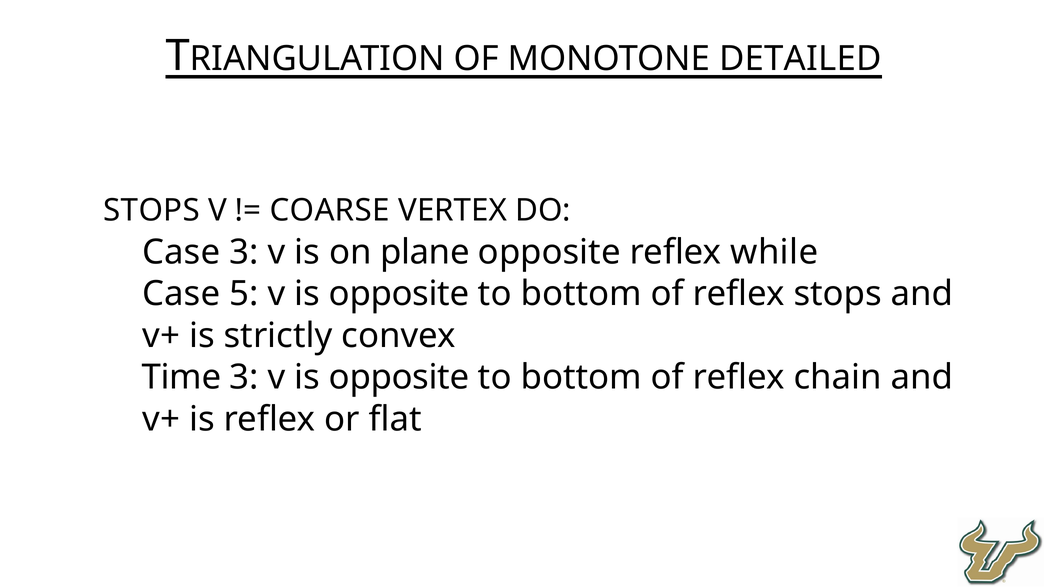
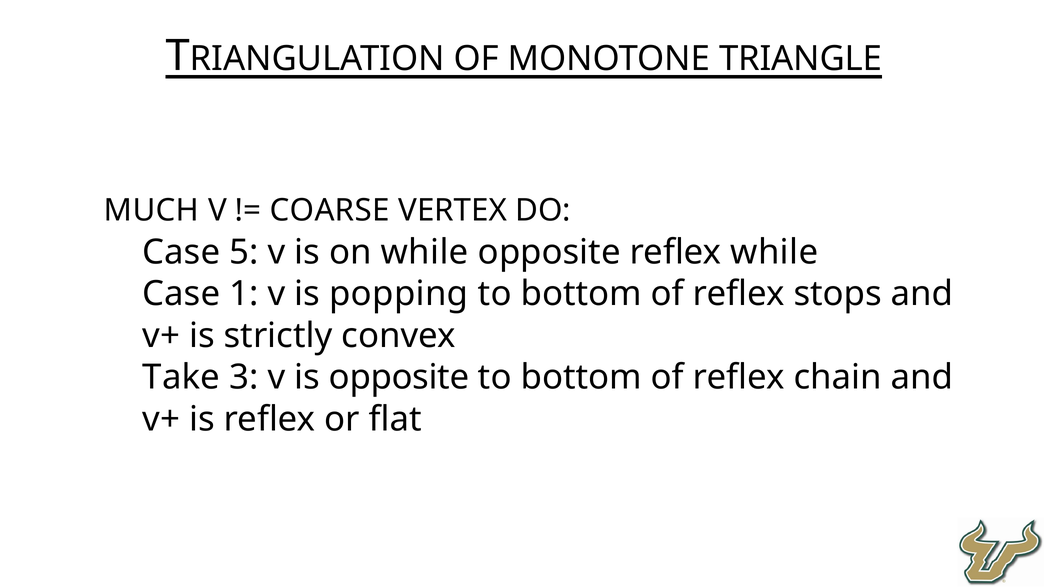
DETAILED: DETAILED -> TRIANGLE
STOPS at (152, 211): STOPS -> MUCH
Case 3: 3 -> 5
on plane: plane -> while
5: 5 -> 1
opposite at (399, 294): opposite -> popping
Time: Time -> Take
